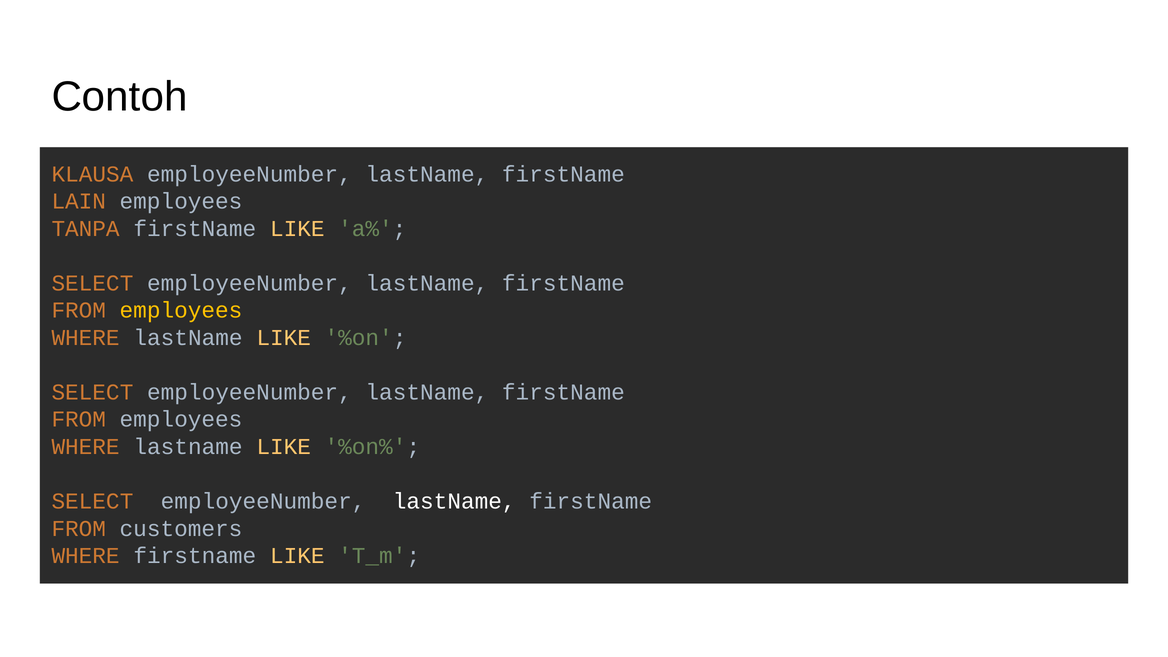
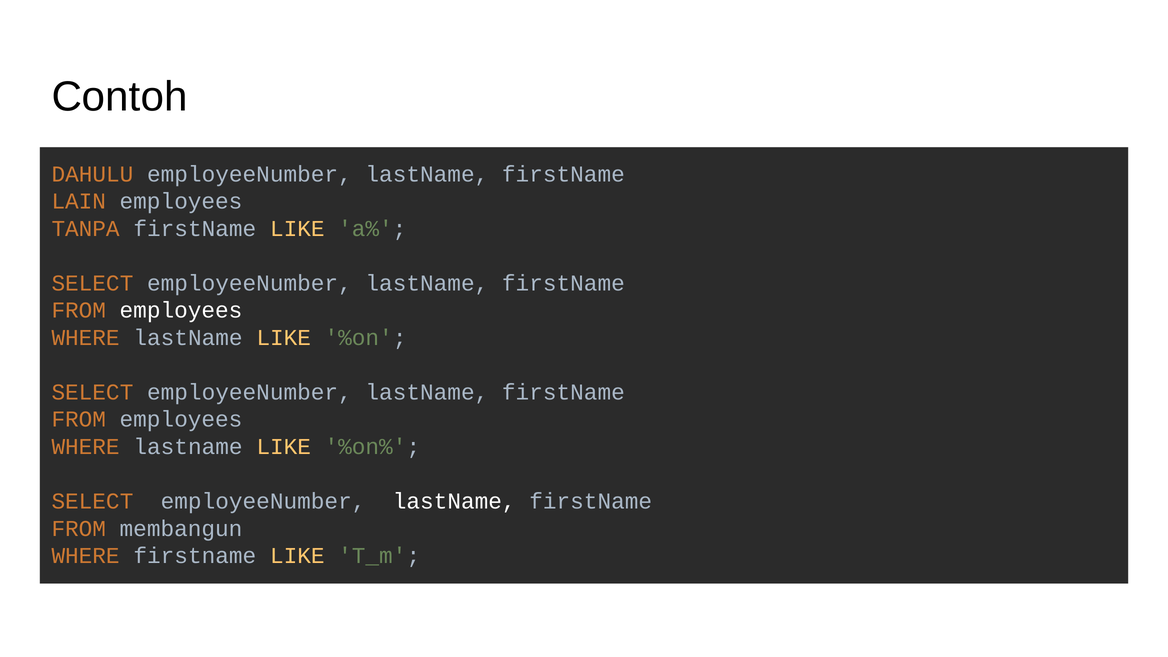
KLAUSA: KLAUSA -> DAHULU
employees at (181, 310) colour: yellow -> white
customers: customers -> membangun
